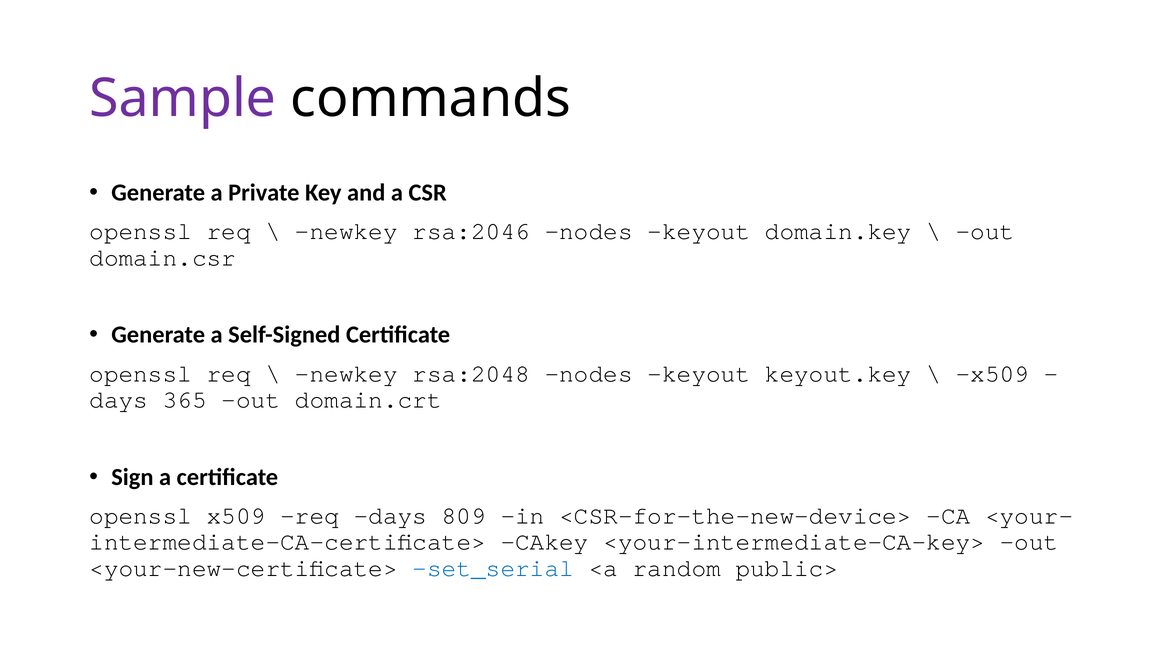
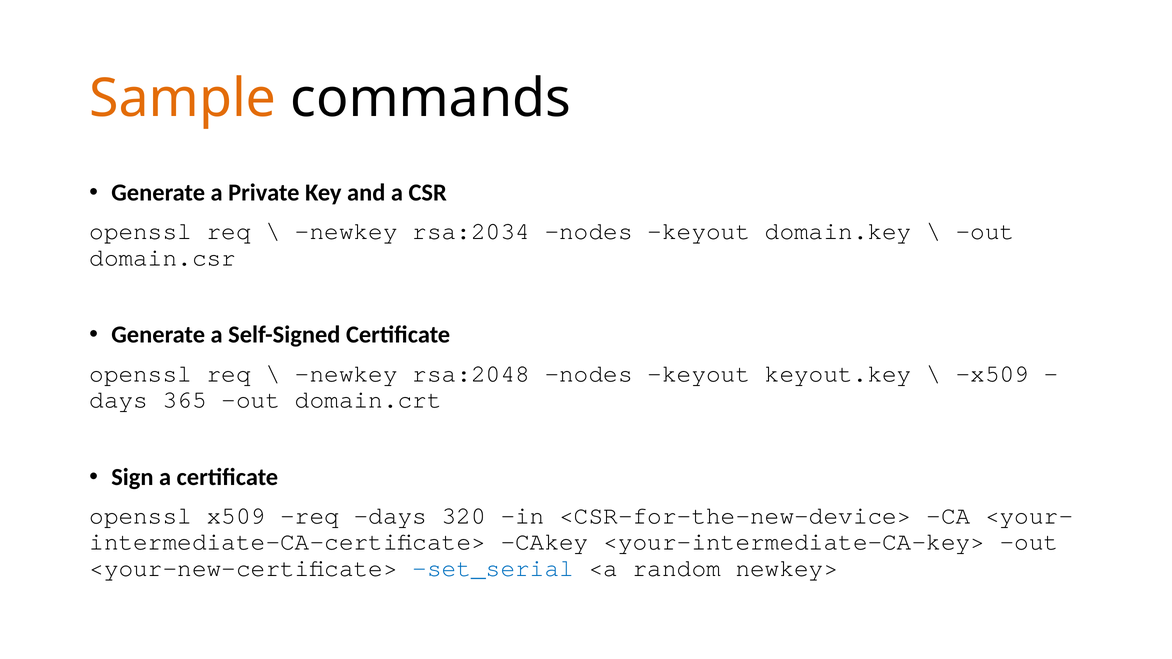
Sample colour: purple -> orange
rsa:2046: rsa:2046 -> rsa:2034
809: 809 -> 320
public>: public> -> newkey>
